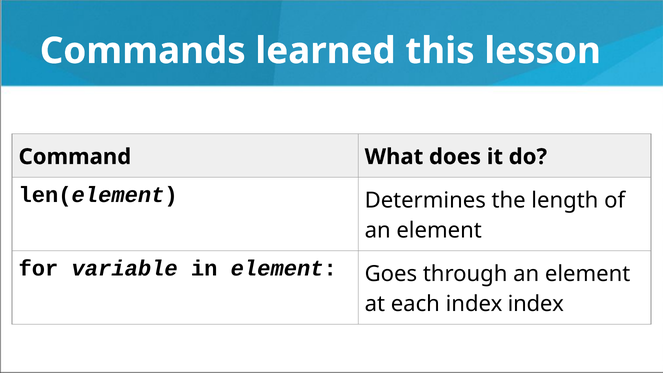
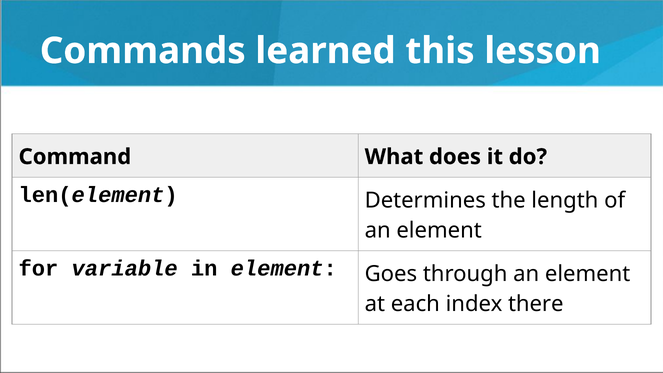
index index: index -> there
